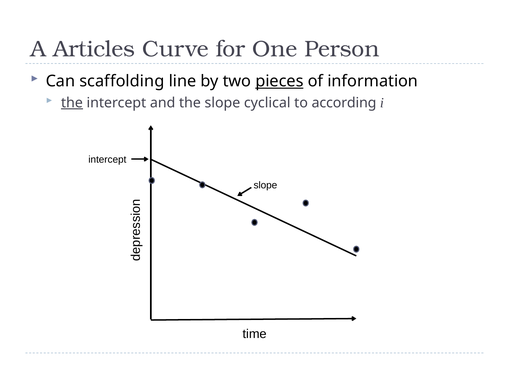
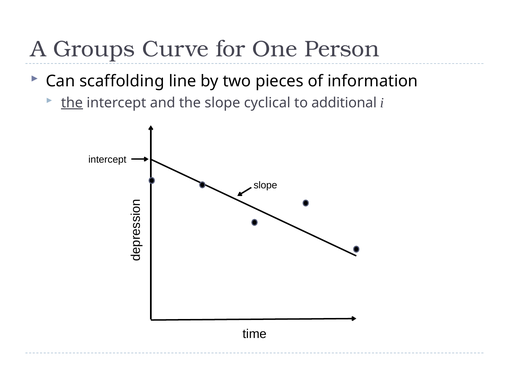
Articles: Articles -> Groups
pieces underline: present -> none
according: according -> additional
